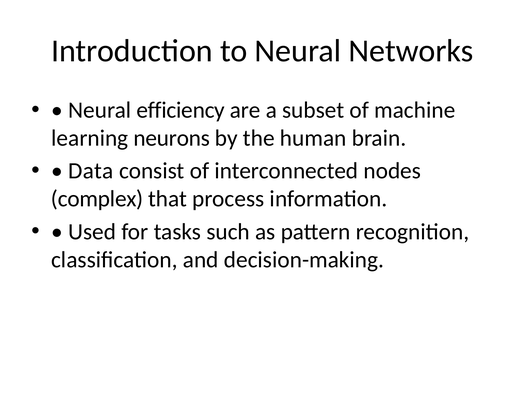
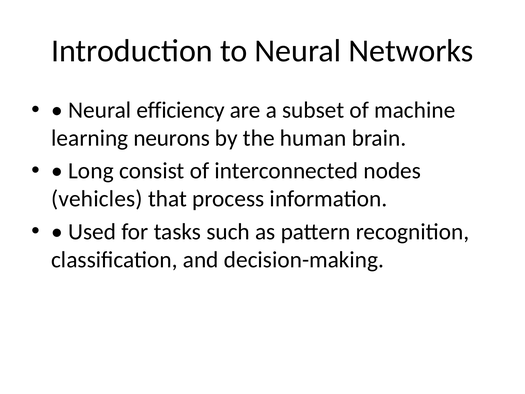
Data: Data -> Long
complex: complex -> vehicles
